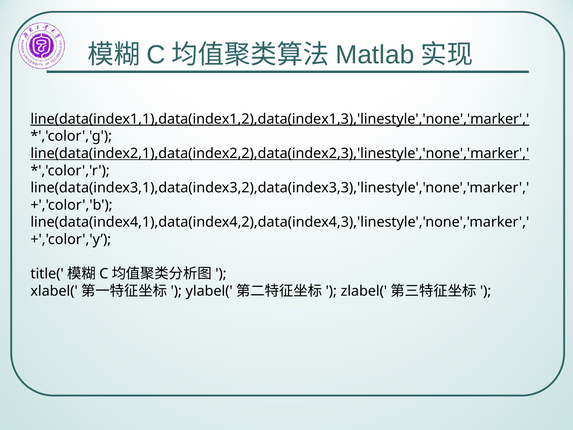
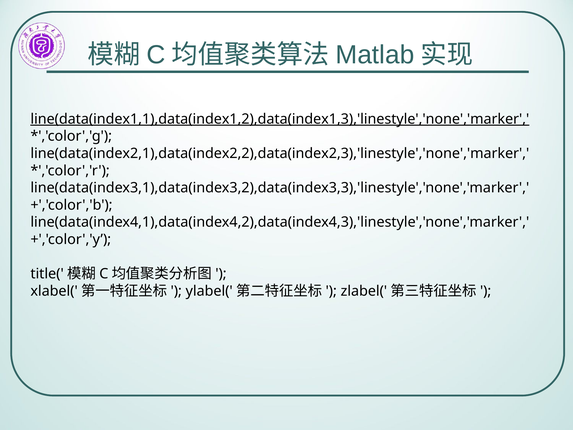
line(data(index2,1),data(index2,2),data(index2,3),'linestyle','none','marker underline: present -> none
